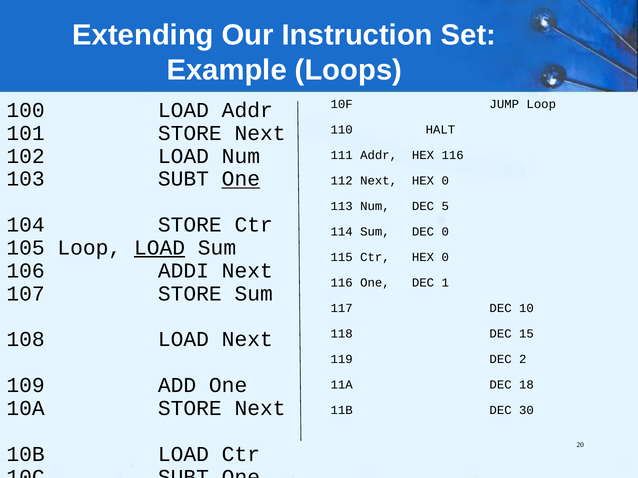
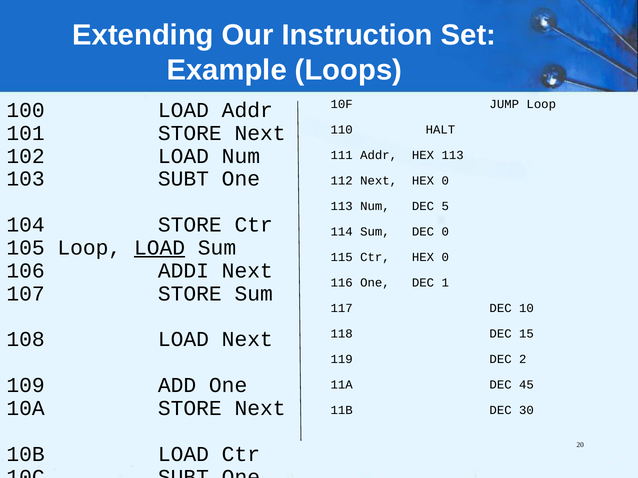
HEX 116: 116 -> 113
One at (241, 179) underline: present -> none
18: 18 -> 45
